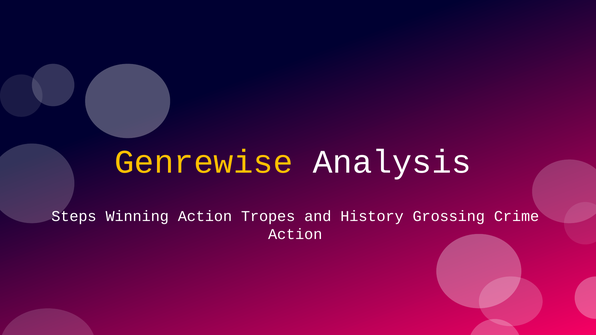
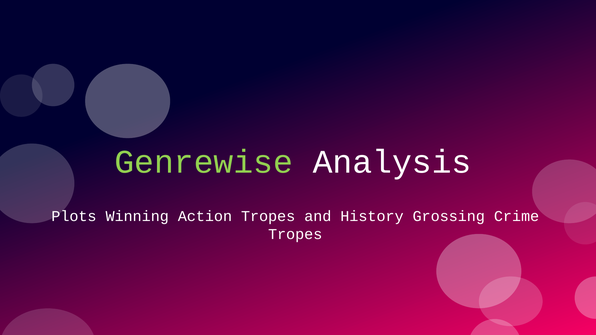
Genrewise colour: yellow -> light green
Steps: Steps -> Plots
Action at (295, 234): Action -> Tropes
